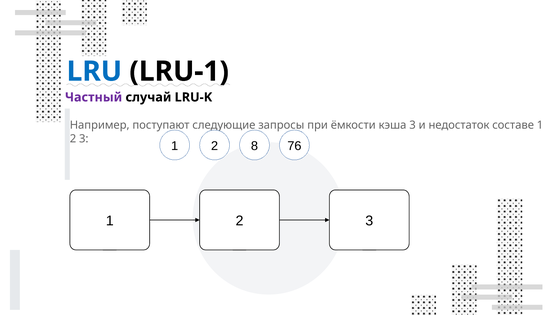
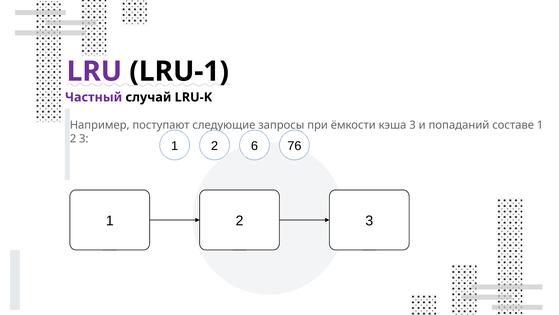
LRU colour: blue -> purple
недостаток: недостаток -> попаданий
8: 8 -> 6
